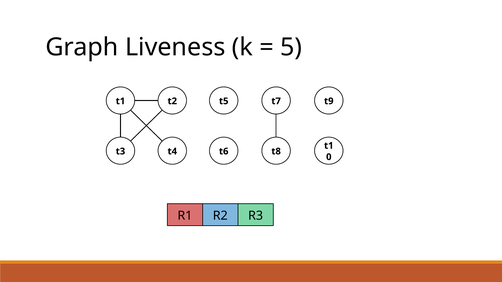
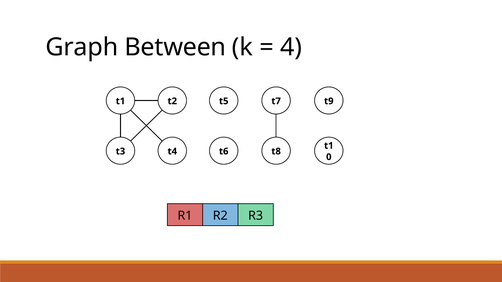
Liveness: Liveness -> Between
5: 5 -> 4
